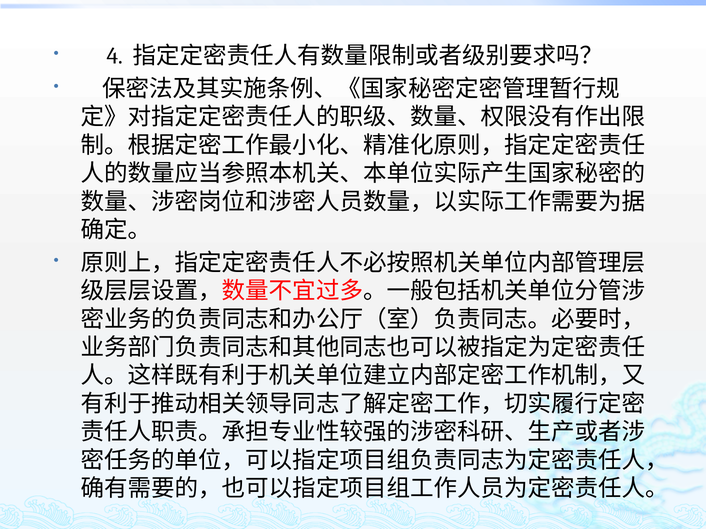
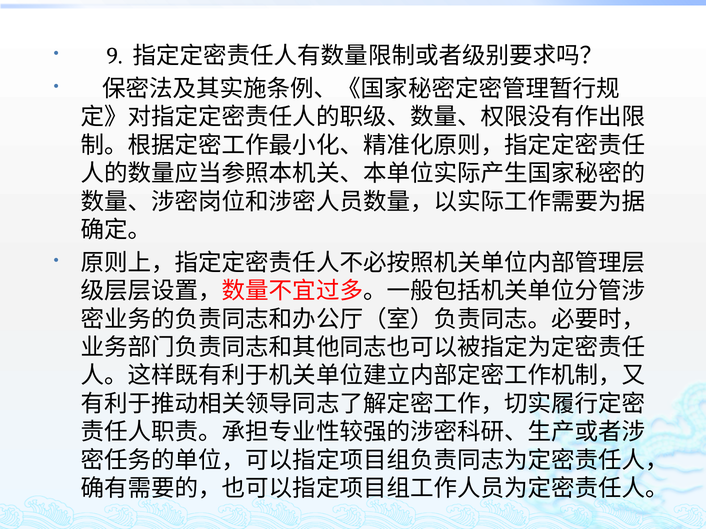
4: 4 -> 9
